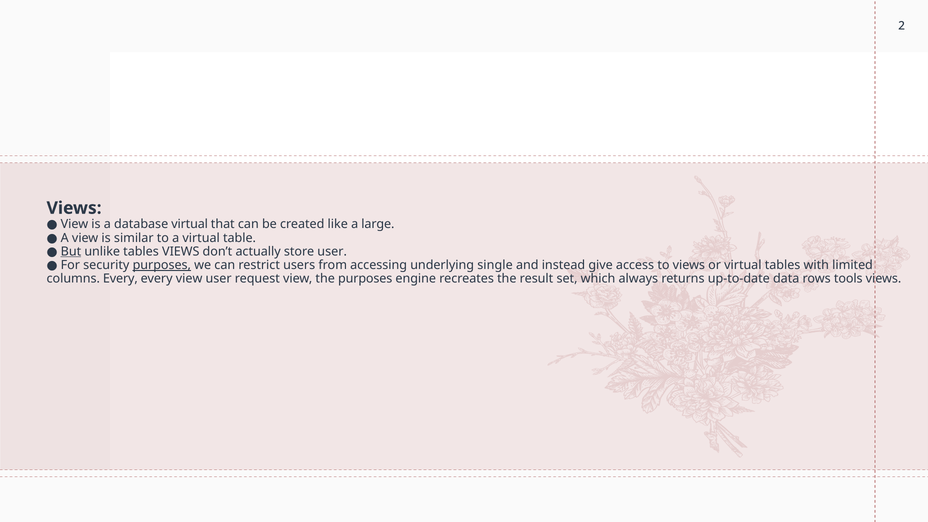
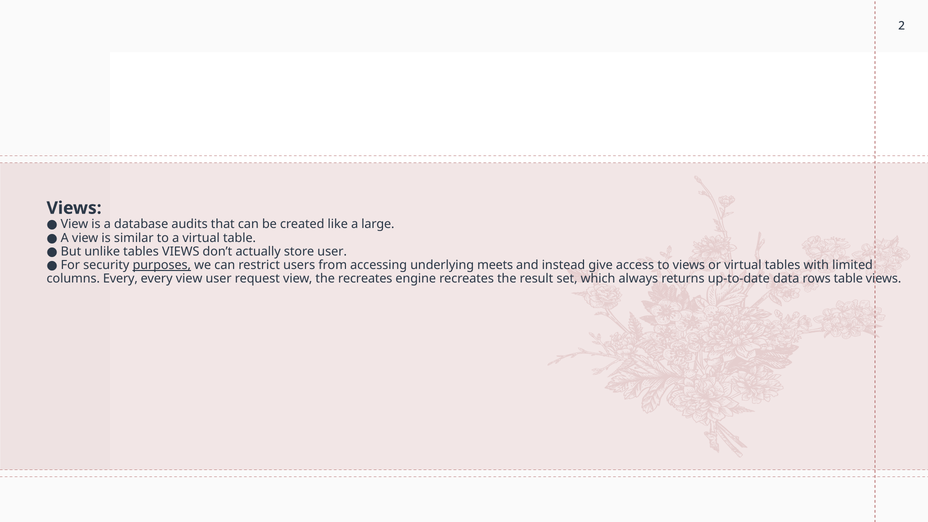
database virtual: virtual -> audits
But underline: present -> none
single: single -> meets
the purposes: purposes -> recreates
rows tools: tools -> table
